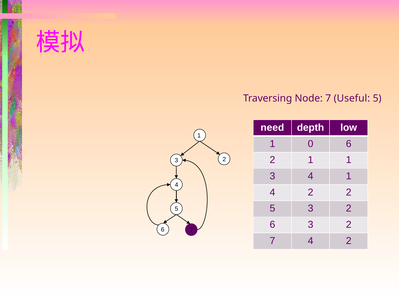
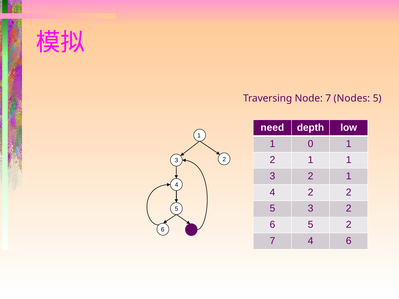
Useful: Useful -> Nodes
0 6: 6 -> 1
4 at (311, 176): 4 -> 2
3 at (311, 225): 3 -> 5
7 4 2: 2 -> 6
